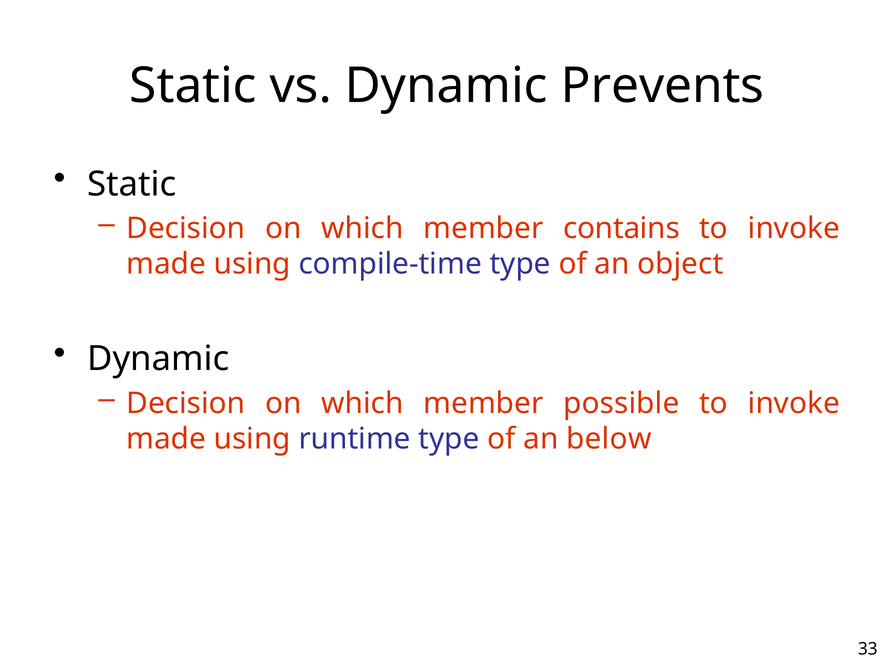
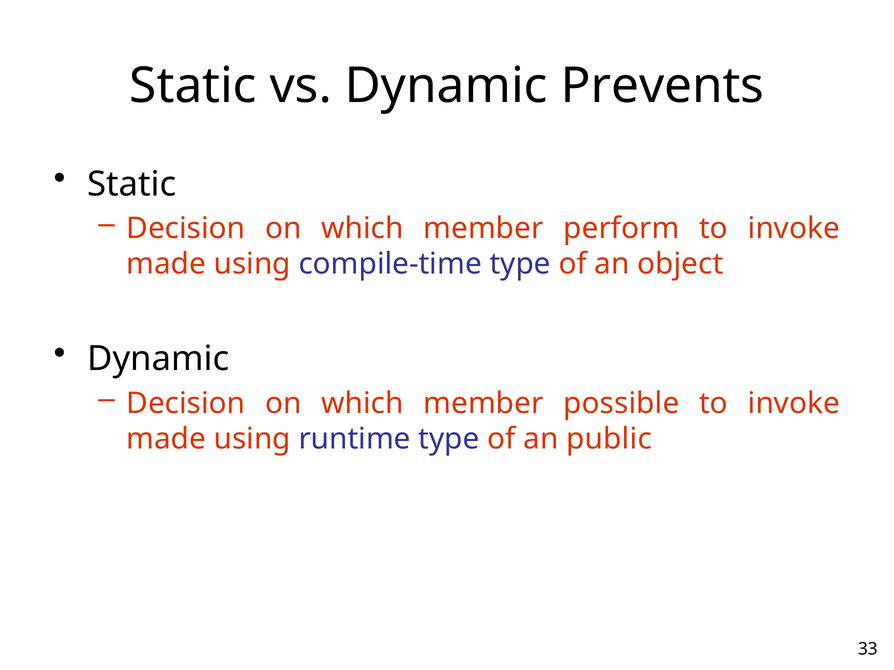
contains: contains -> perform
below: below -> public
